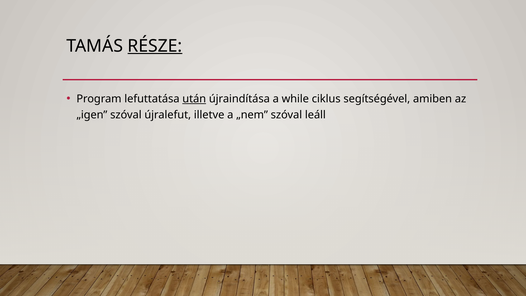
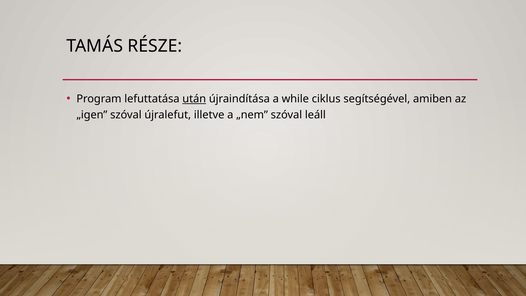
RÉSZE underline: present -> none
